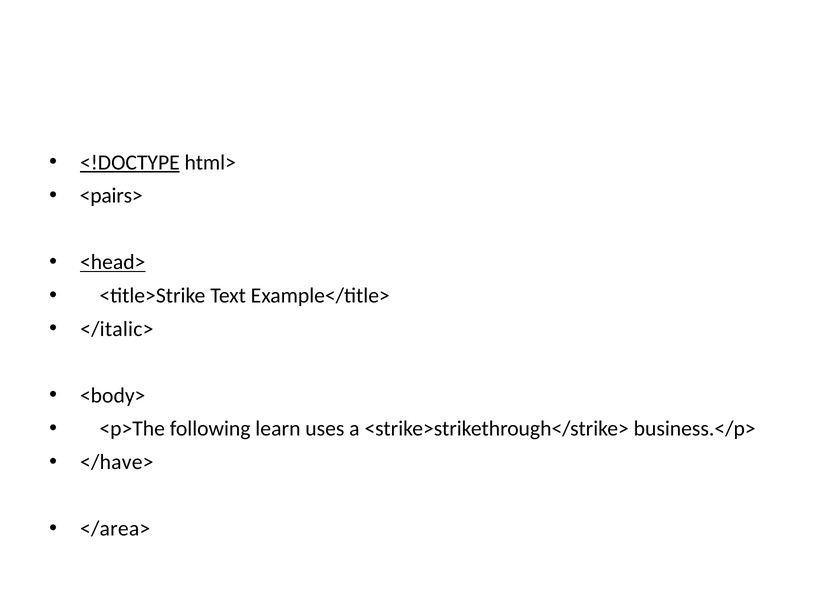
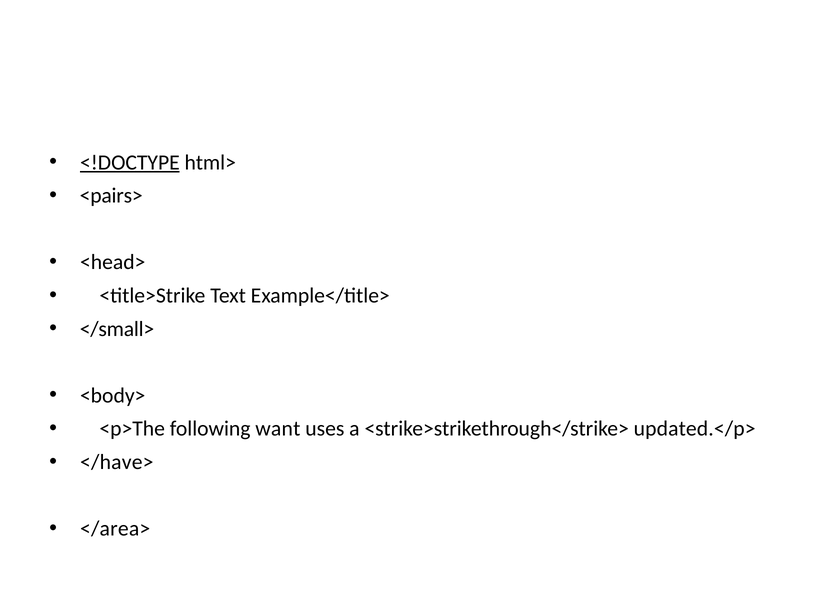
<head> underline: present -> none
</italic>: </italic> -> </small>
learn: learn -> want
business.</p>: business.</p> -> updated.</p>
